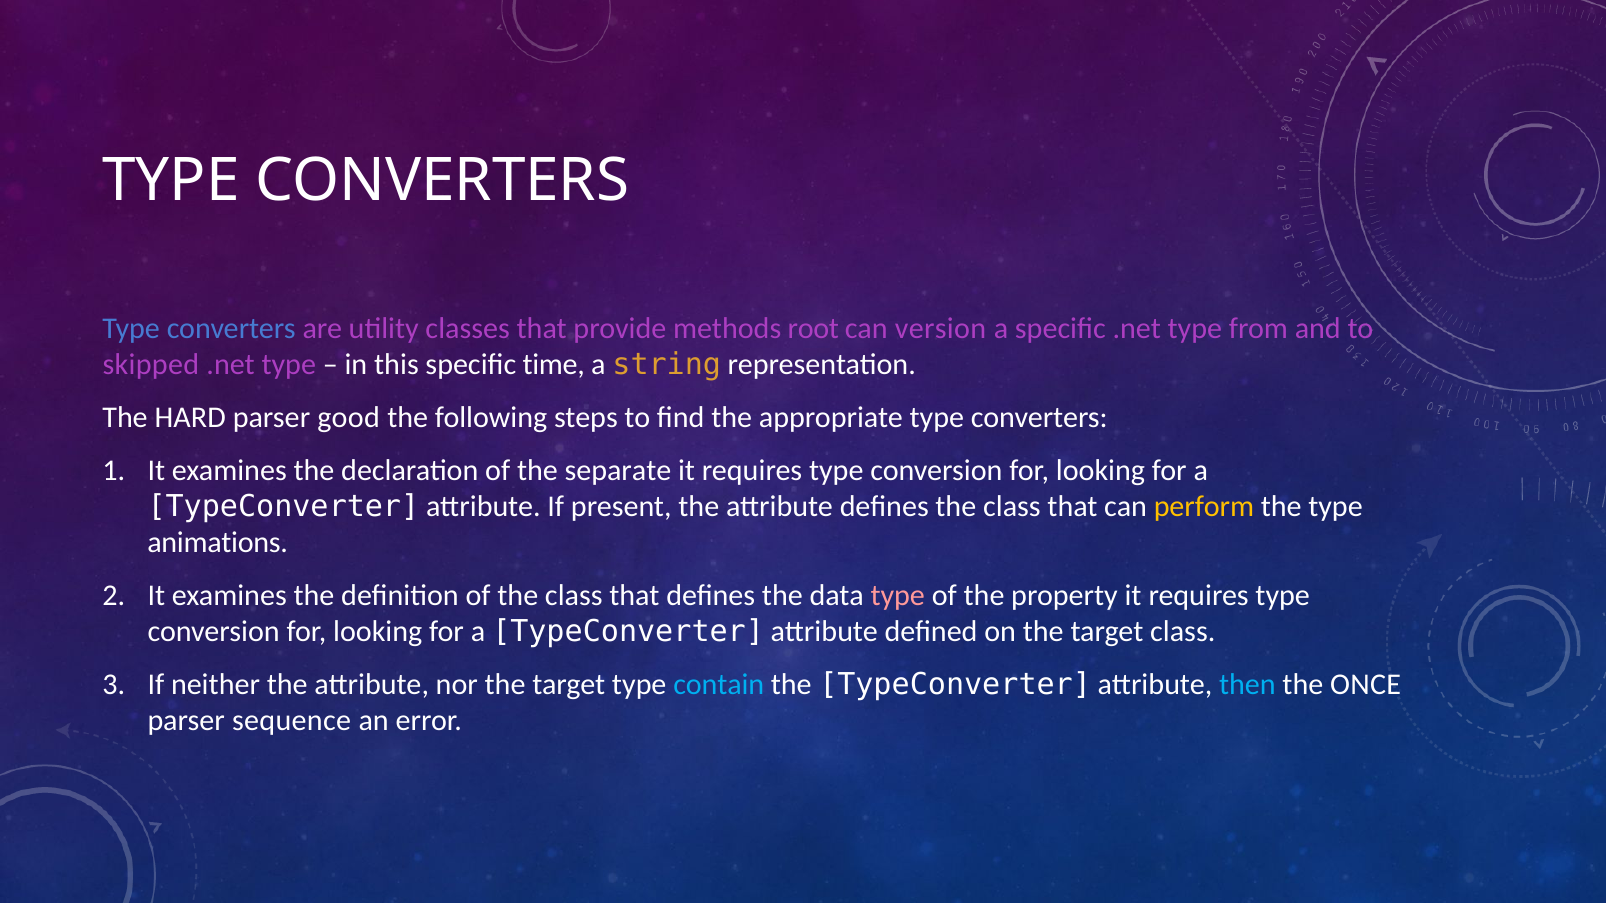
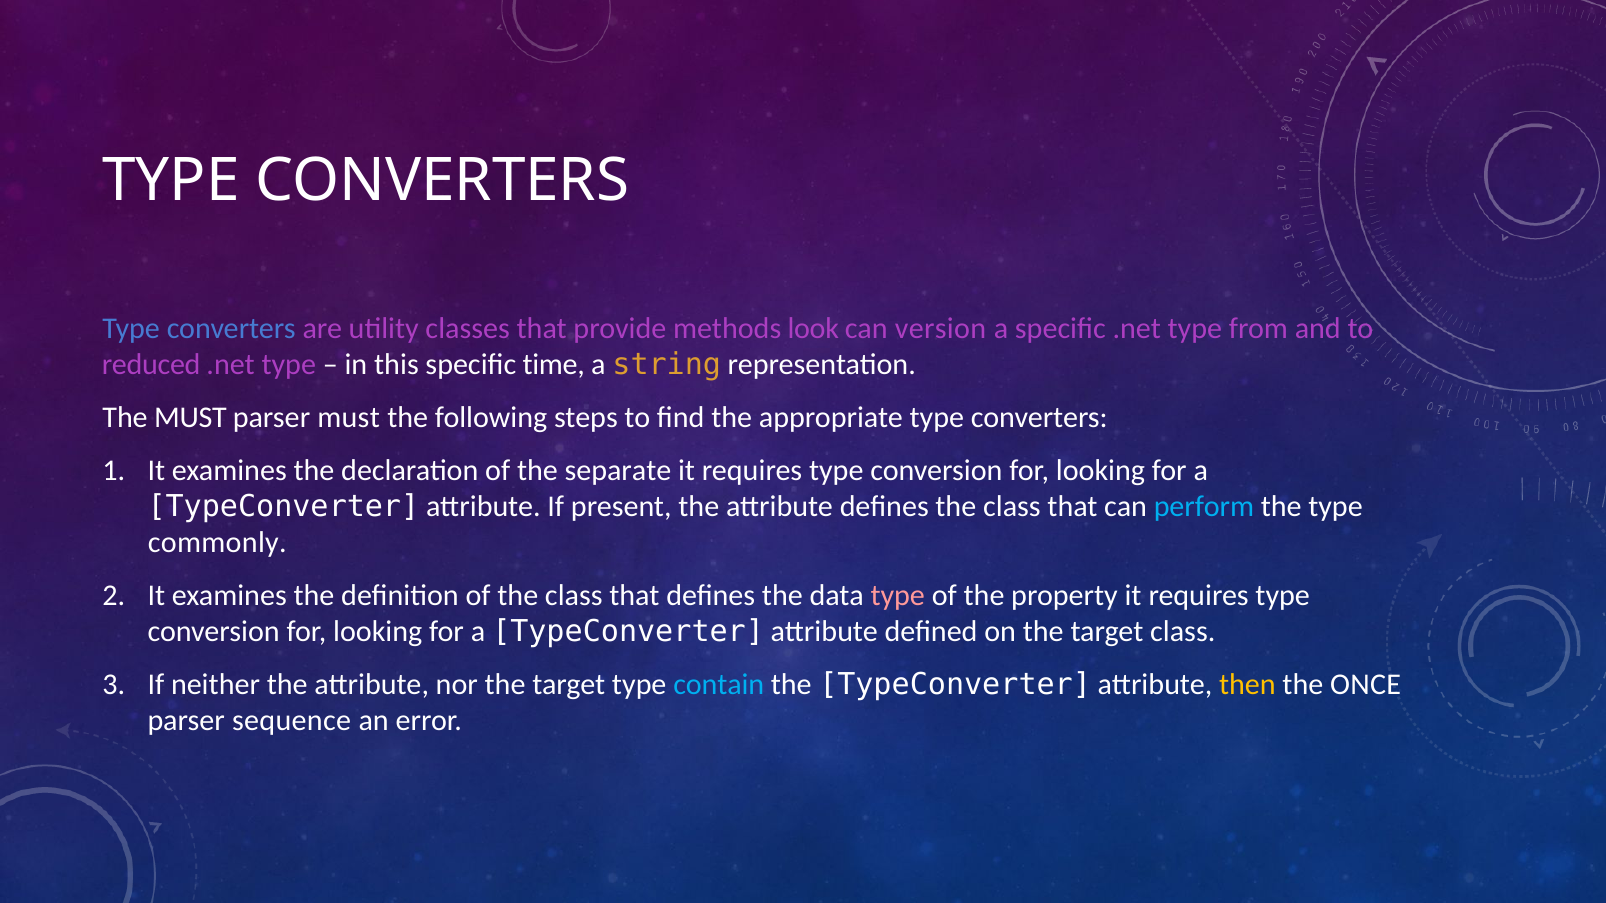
root: root -> look
skipped: skipped -> reduced
The HARD: HARD -> MUST
parser good: good -> must
perform colour: yellow -> light blue
animations: animations -> commonly
then colour: light blue -> yellow
